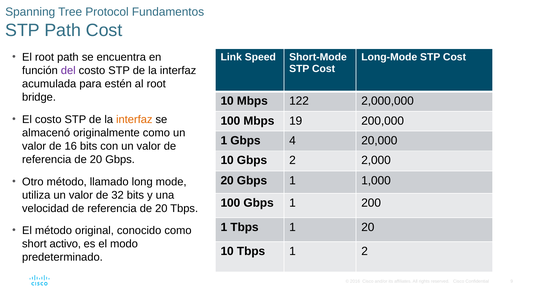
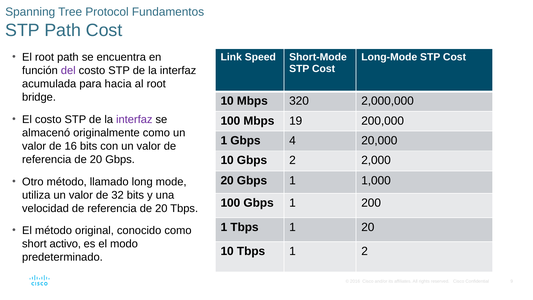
estén: estén -> hacia
122: 122 -> 320
interfaz at (134, 119) colour: orange -> purple
